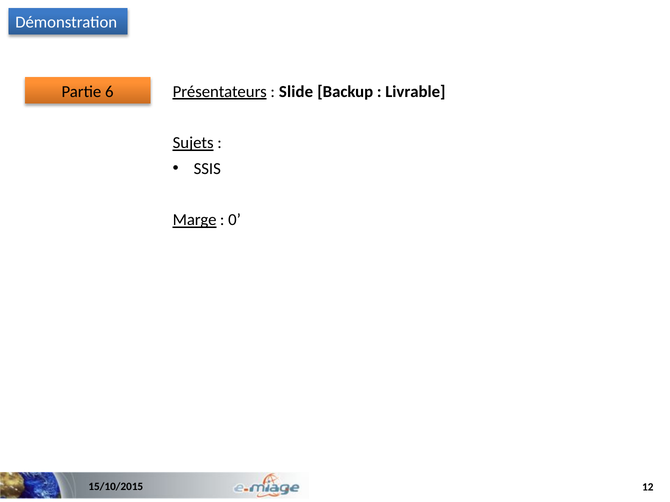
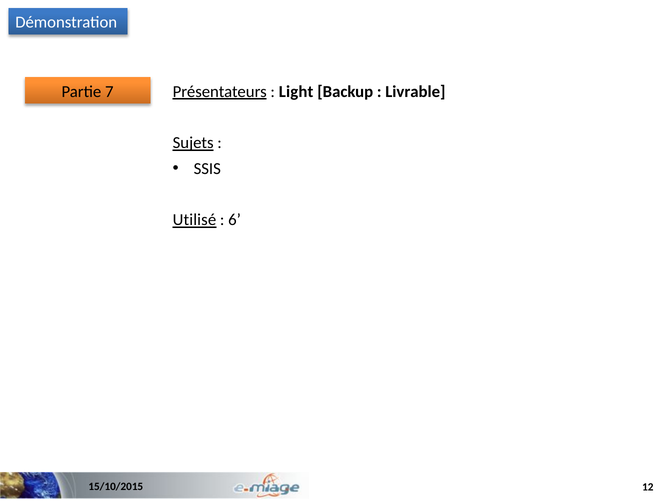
6: 6 -> 7
Slide: Slide -> Light
Marge: Marge -> Utilisé
0: 0 -> 6
